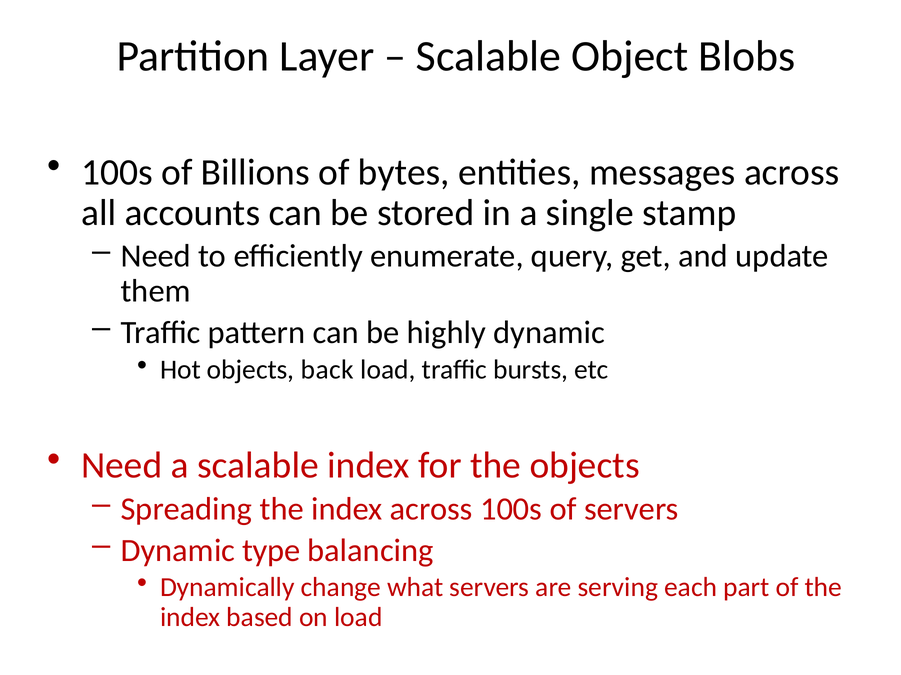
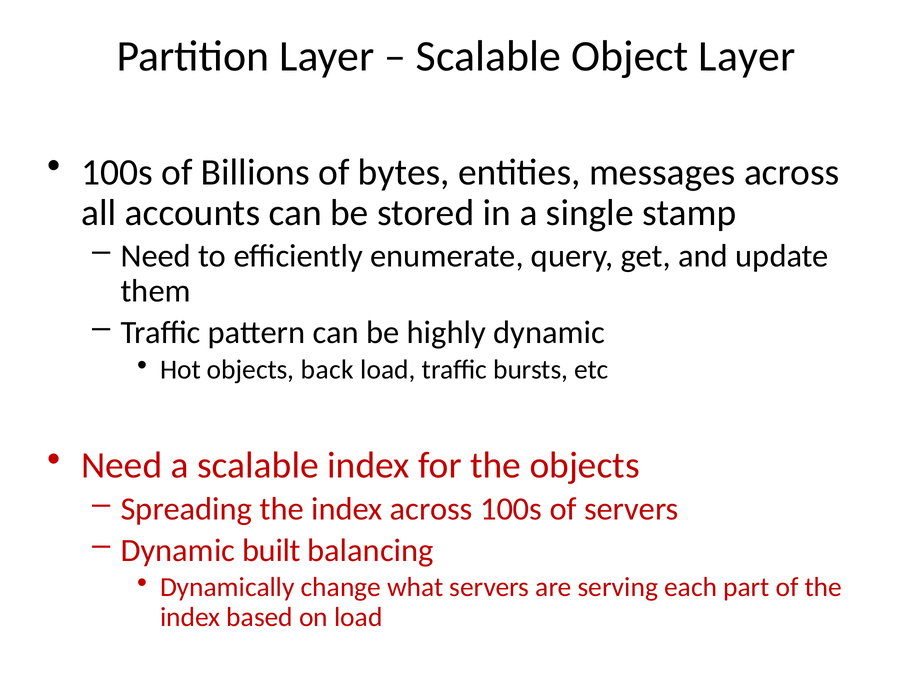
Object Blobs: Blobs -> Layer
type: type -> built
